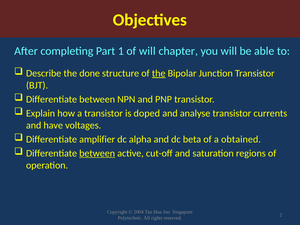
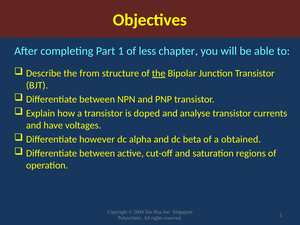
of will: will -> less
done: done -> from
amplifier: amplifier -> however
between at (97, 153) underline: present -> none
